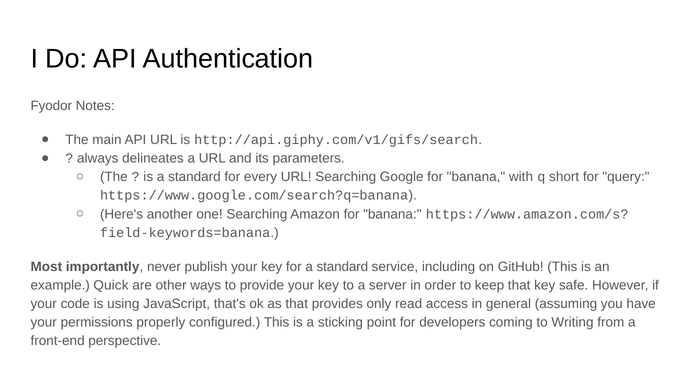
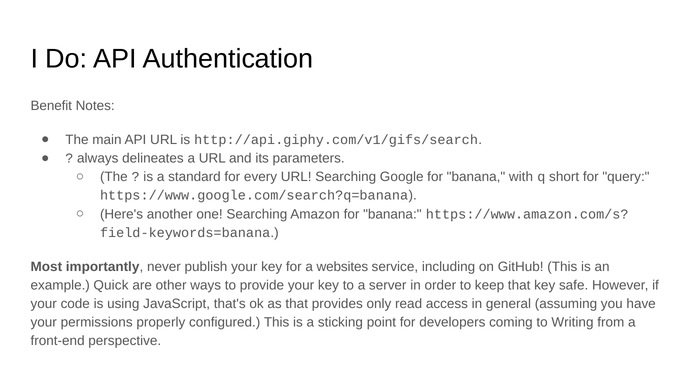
Fyodor: Fyodor -> Benefit
for a standard: standard -> websites
